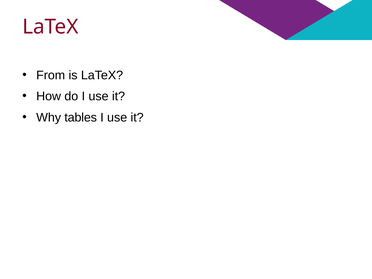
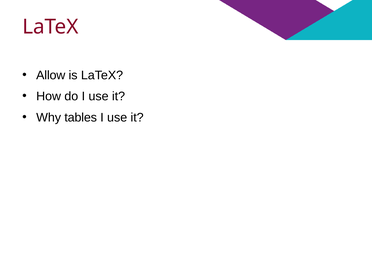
From: From -> Allow
